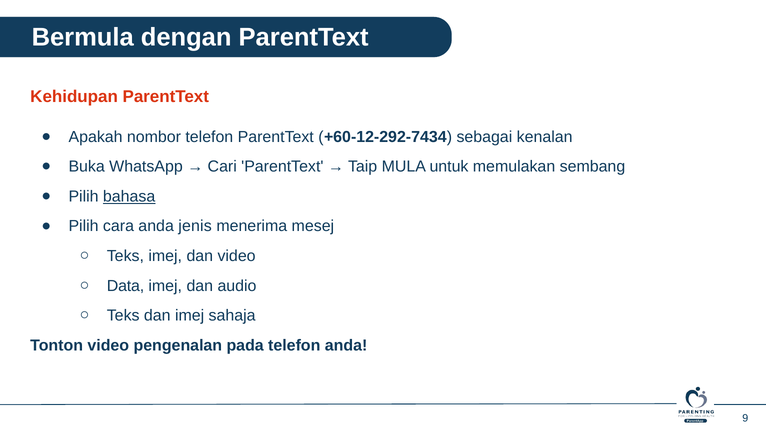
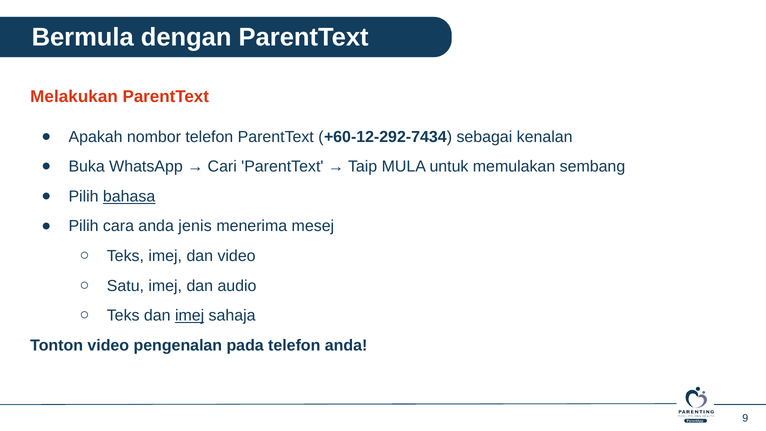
Kehidupan: Kehidupan -> Melakukan
Data: Data -> Satu
imej at (190, 316) underline: none -> present
